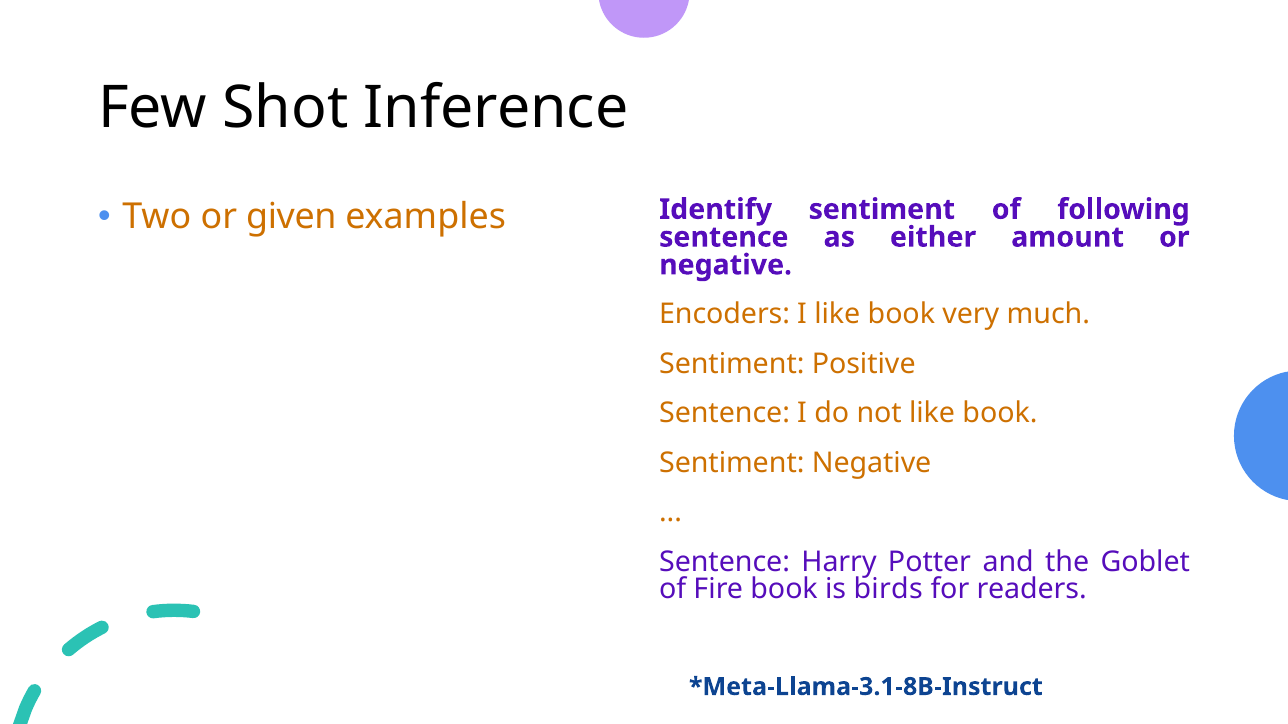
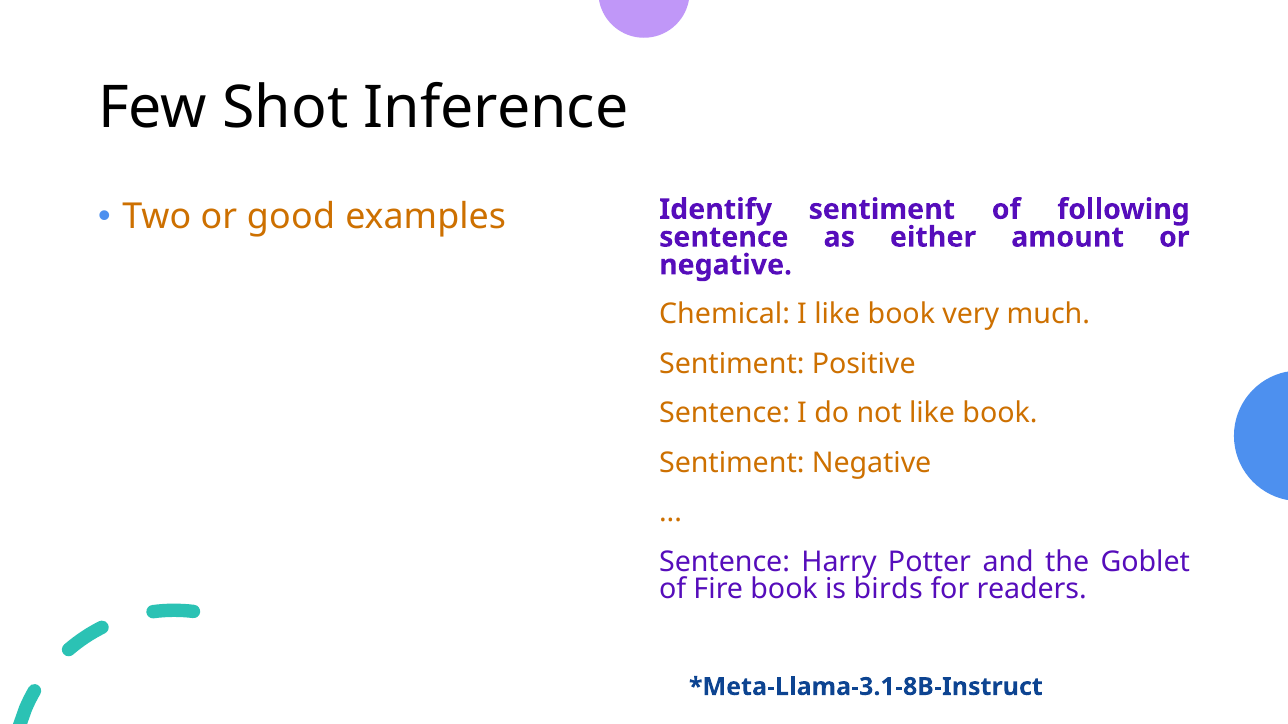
given: given -> good
Encoders: Encoders -> Chemical
